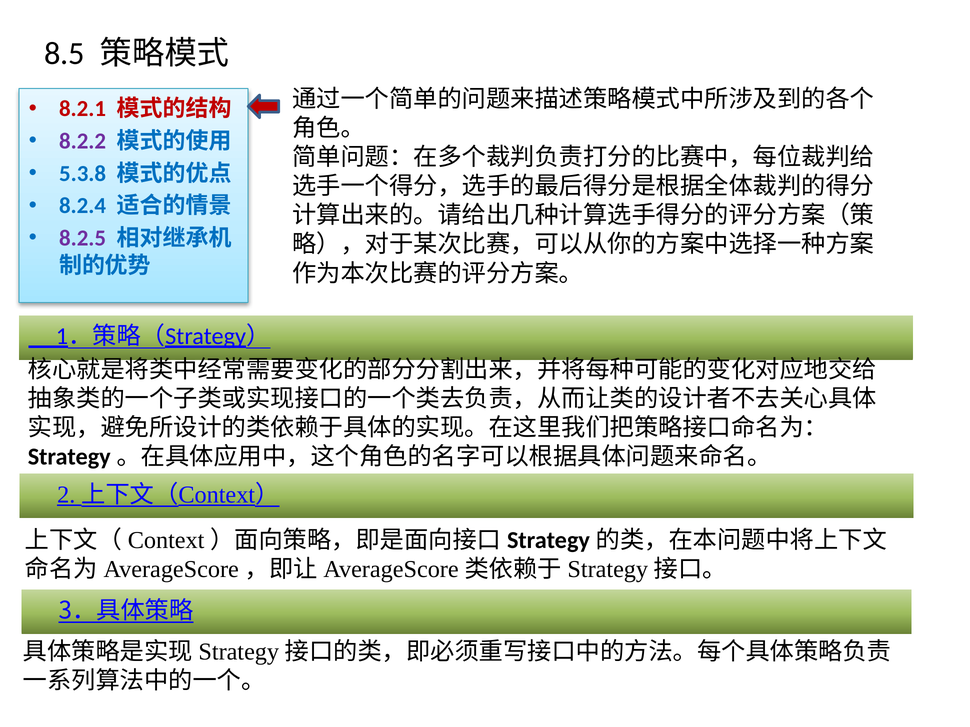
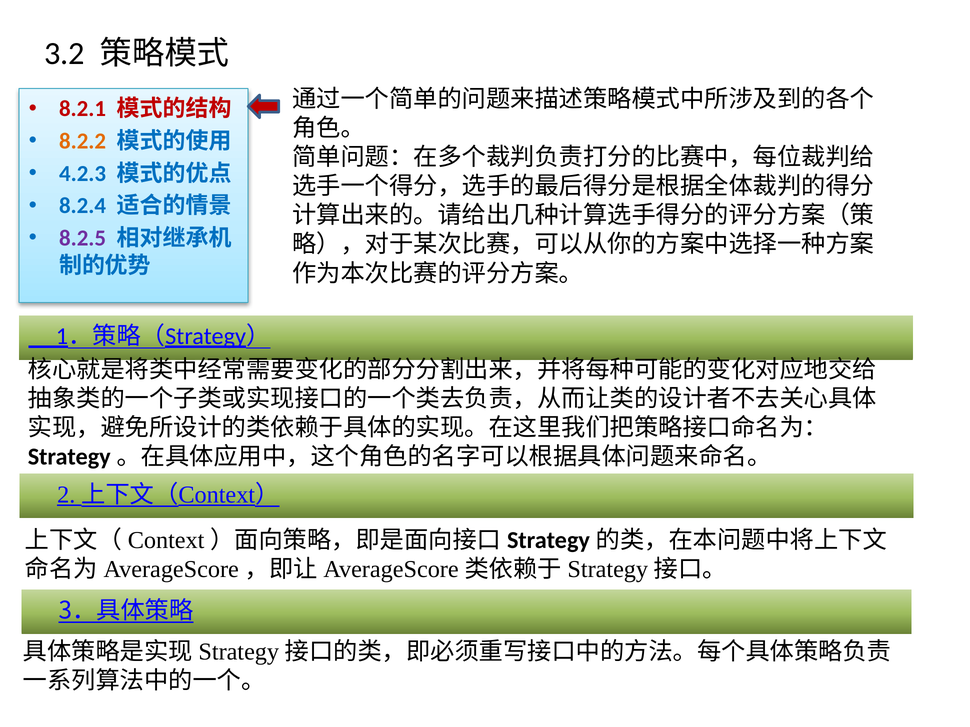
8.5: 8.5 -> 3.2
8.2.2 colour: purple -> orange
5.3.8: 5.3.8 -> 4.2.3
